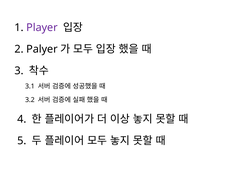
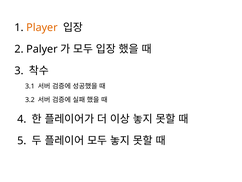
Player colour: purple -> orange
